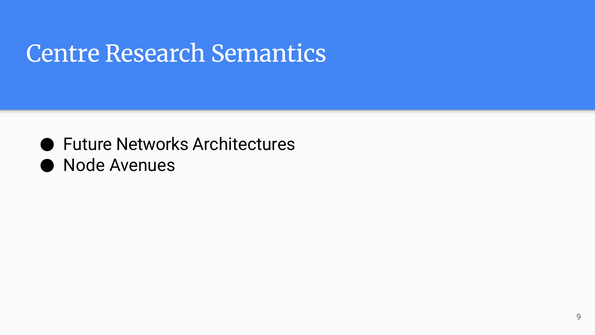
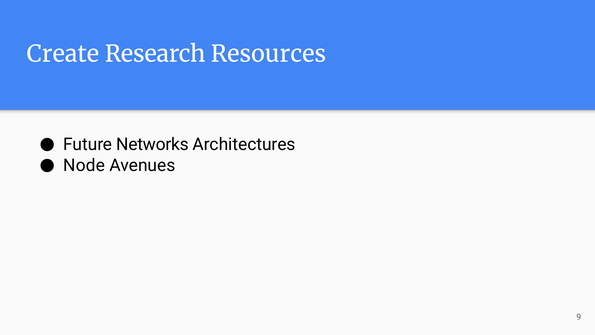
Centre: Centre -> Create
Semantics: Semantics -> Resources
